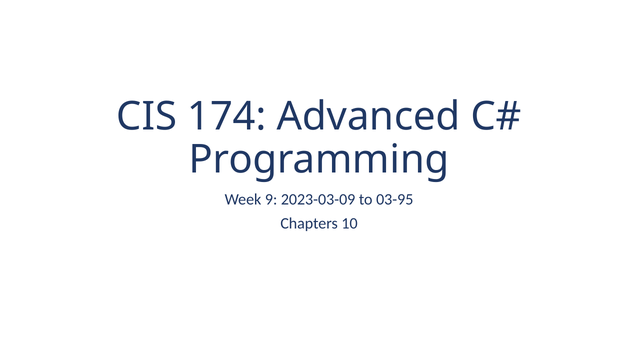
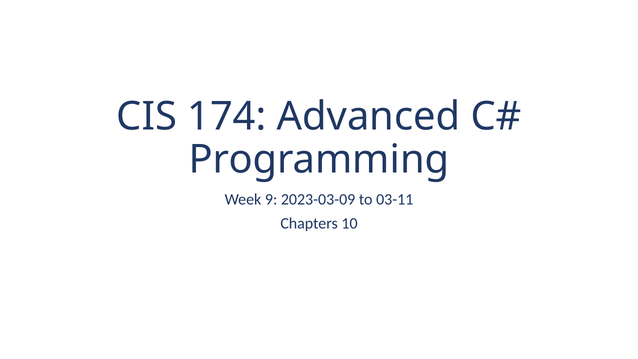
03-95: 03-95 -> 03-11
